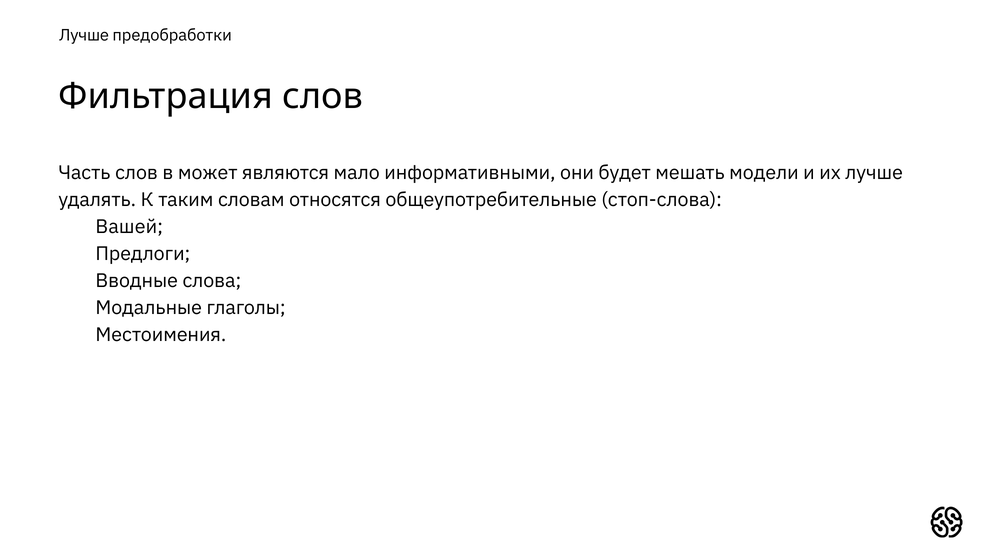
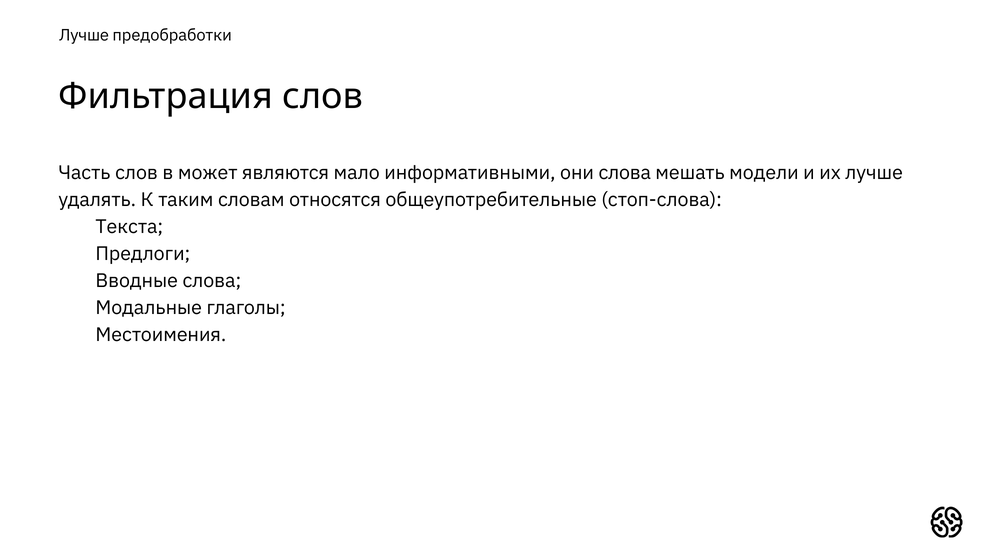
они будет: будет -> слова
Вашей: Вашей -> Текста
